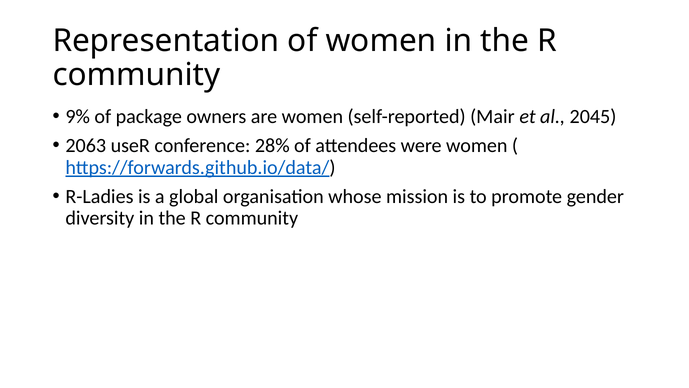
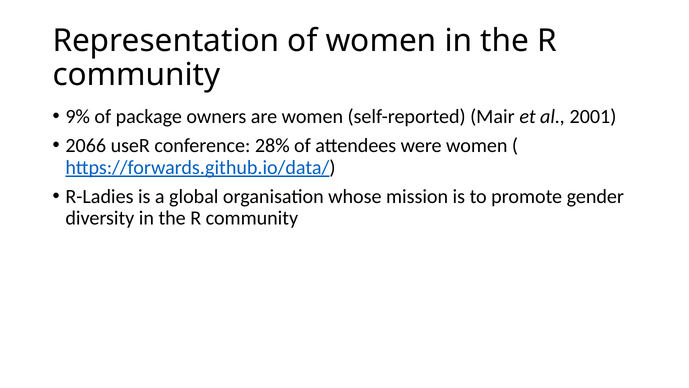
2045: 2045 -> 2001
2063: 2063 -> 2066
